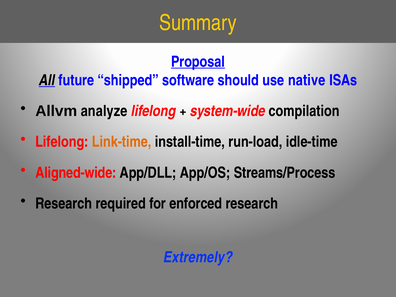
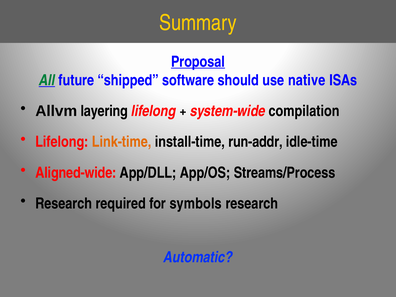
All colour: black -> green
analyze: analyze -> layering
run-load: run-load -> run-addr
enforced: enforced -> symbols
Extremely: Extremely -> Automatic
